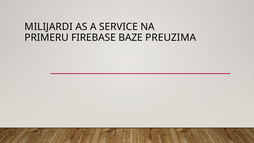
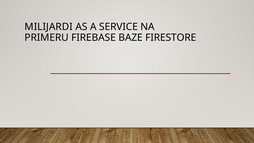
PREUZIMA: PREUZIMA -> FIRESTORE
